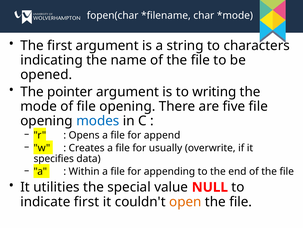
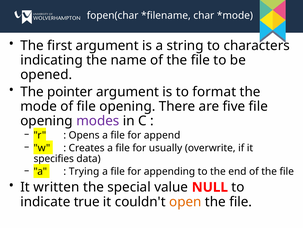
writing: writing -> format
modes colour: blue -> purple
Within: Within -> Trying
utilities: utilities -> written
indicate first: first -> true
